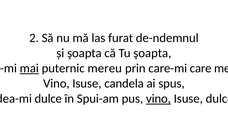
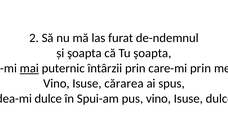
puternic mereu: mereu -> întârzii
care-mi care: care -> prin
candela: candela -> cărarea
vino at (158, 99) underline: present -> none
